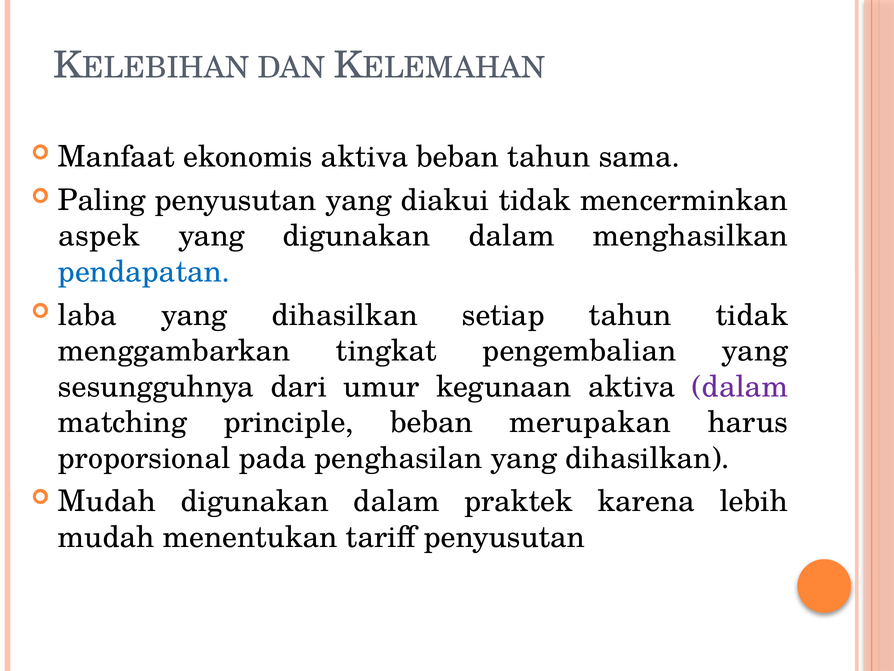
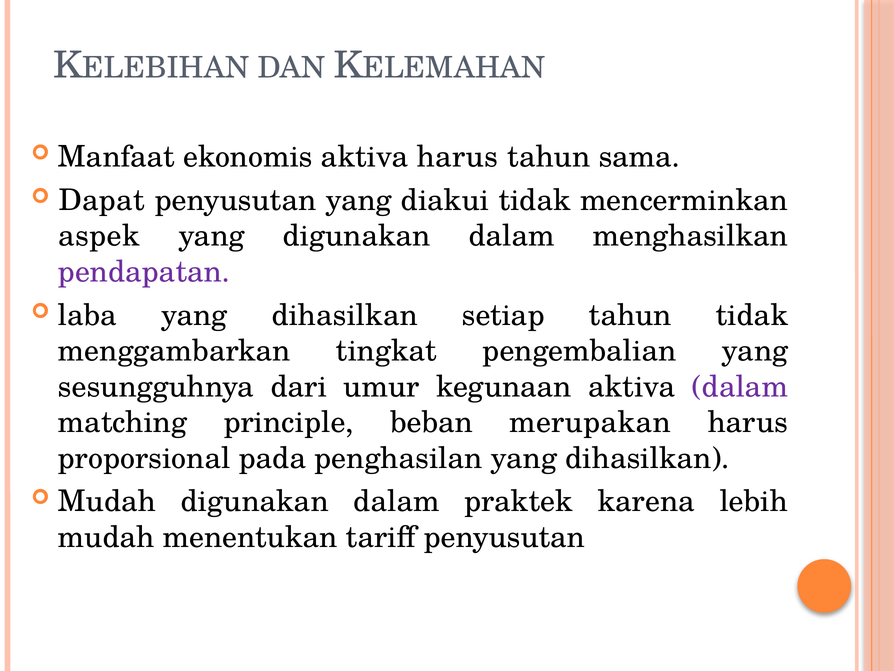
aktiva beban: beban -> harus
Paling: Paling -> Dapat
pendapatan colour: blue -> purple
